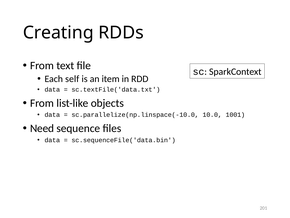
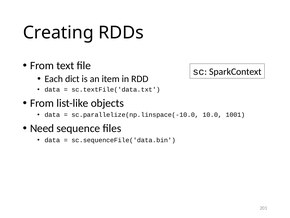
self: self -> dict
